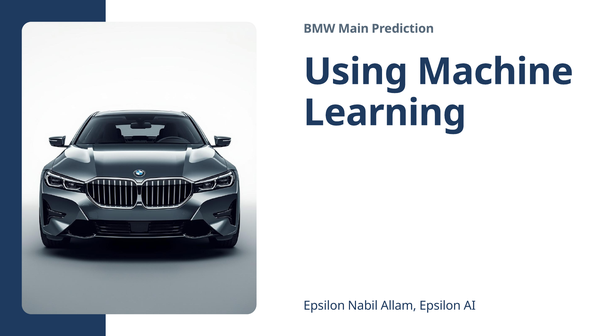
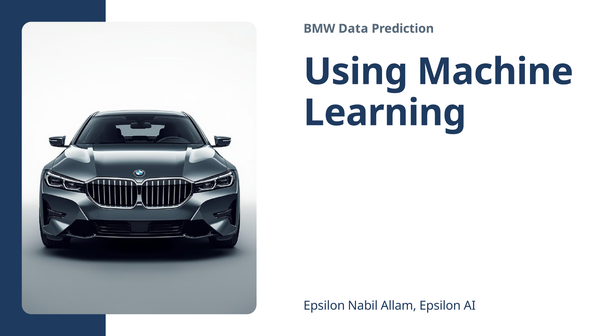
Main: Main -> Data
